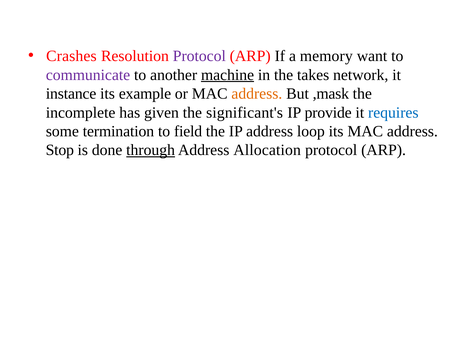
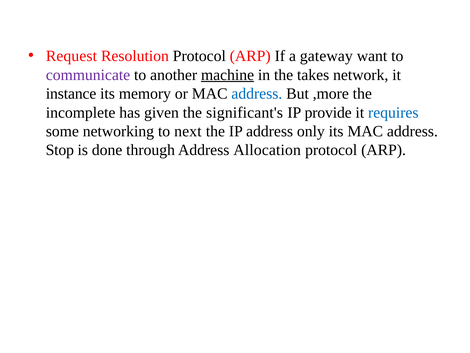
Crashes: Crashes -> Request
Protocol at (199, 56) colour: purple -> black
memory: memory -> gateway
example: example -> memory
address at (257, 94) colour: orange -> blue
,mask: ,mask -> ,more
termination: termination -> networking
field: field -> next
loop: loop -> only
through underline: present -> none
